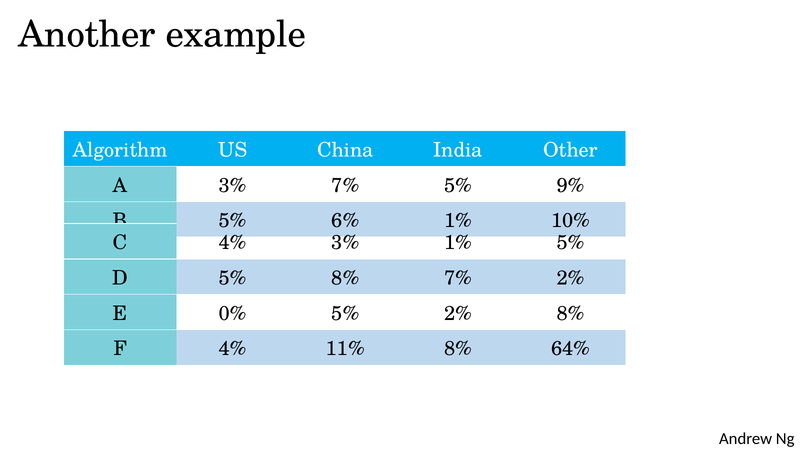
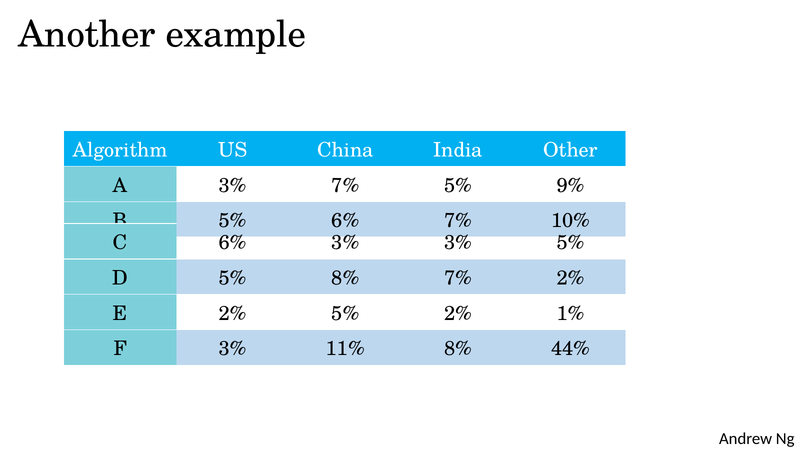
6% 1%: 1% -> 7%
C 4%: 4% -> 6%
3% 1%: 1% -> 3%
E 0%: 0% -> 2%
2% 8%: 8% -> 1%
F 4%: 4% -> 3%
64%: 64% -> 44%
